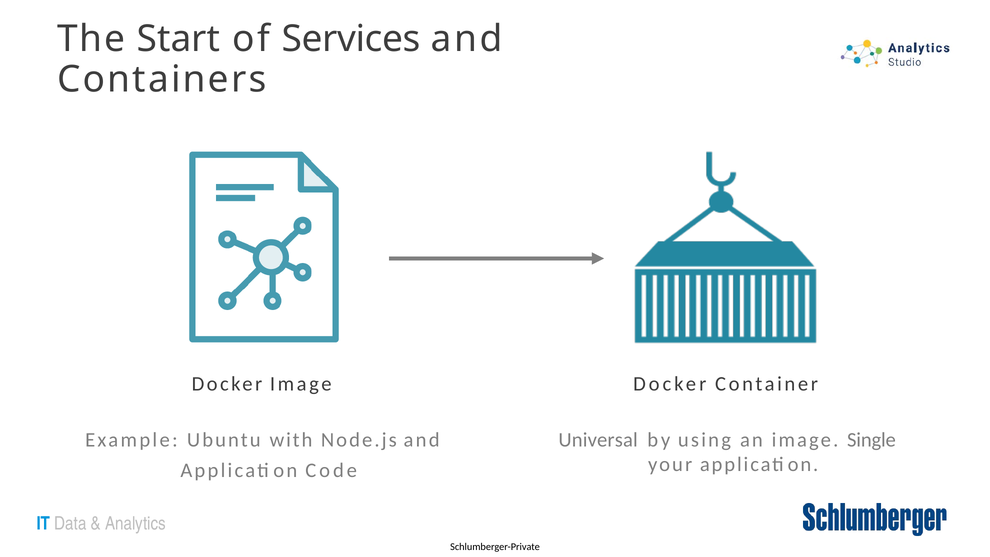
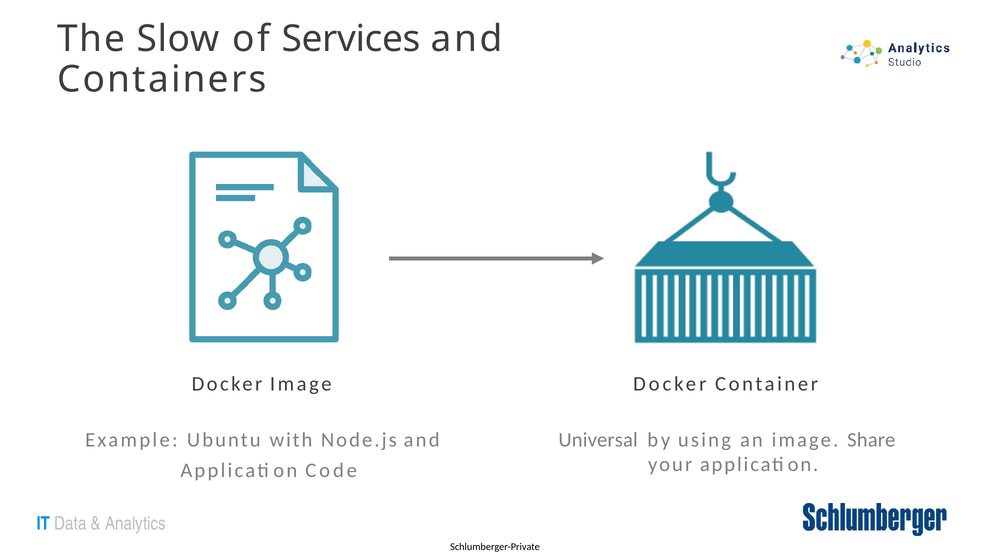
Start: Start -> Slow
Single: Single -> Share
